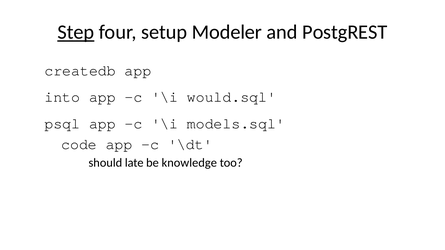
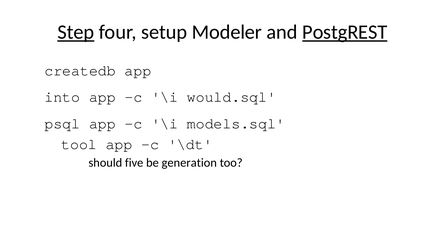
PostgREST underline: none -> present
code: code -> tool
late: late -> five
knowledge: knowledge -> generation
